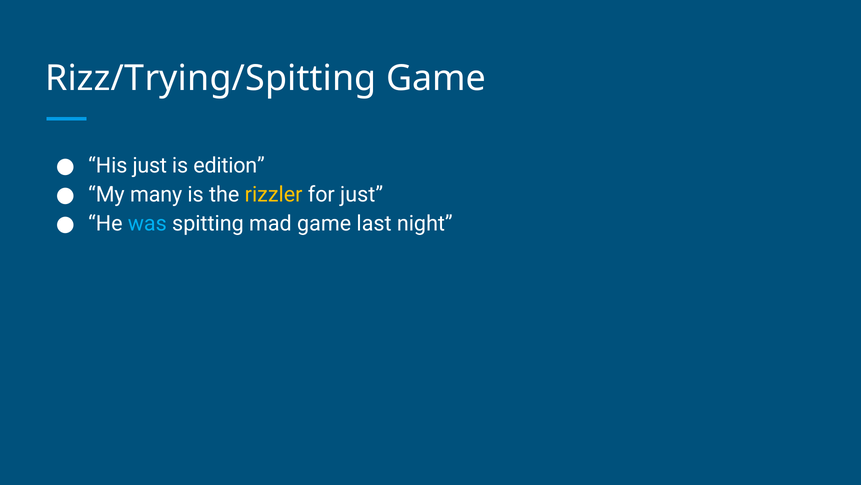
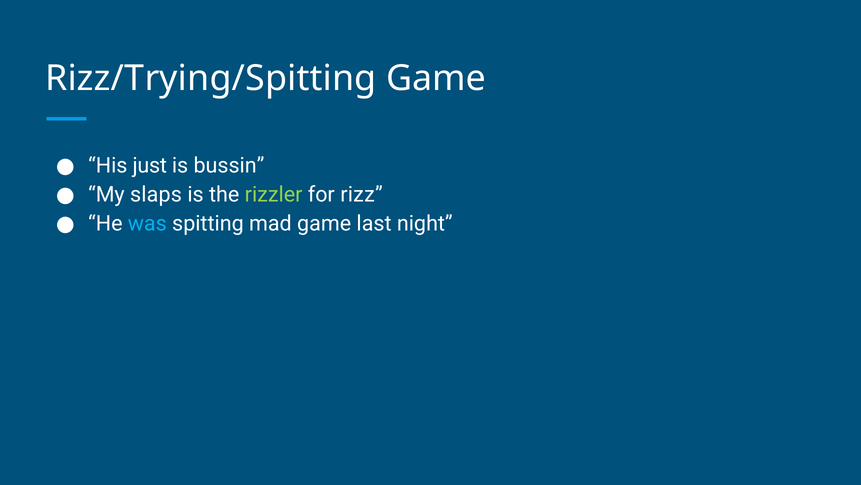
edition: edition -> bussin
many: many -> slaps
rizzler colour: yellow -> light green
for just: just -> rizz
